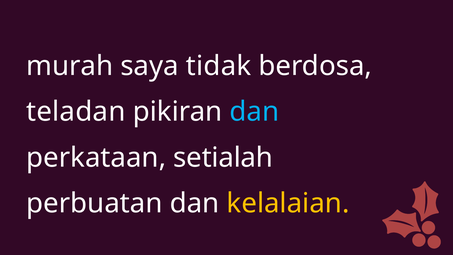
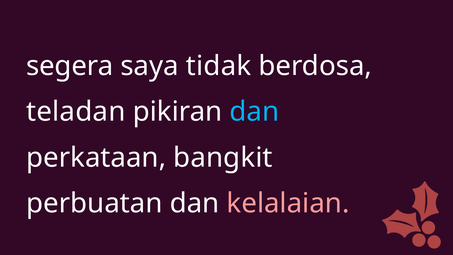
murah: murah -> segera
setialah: setialah -> bangkit
kelalaian colour: yellow -> pink
